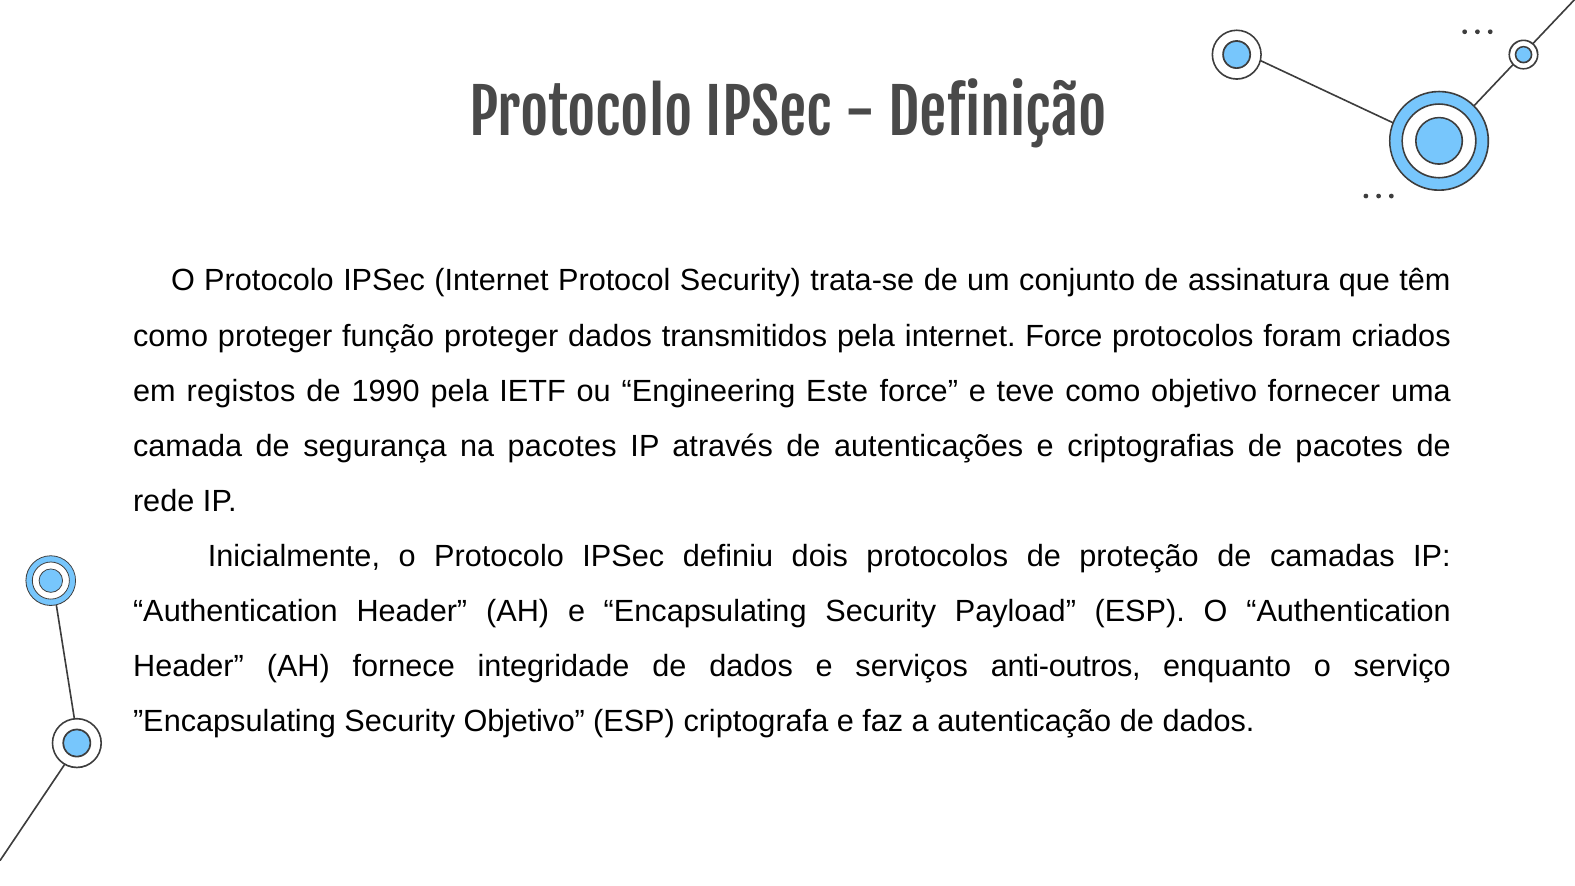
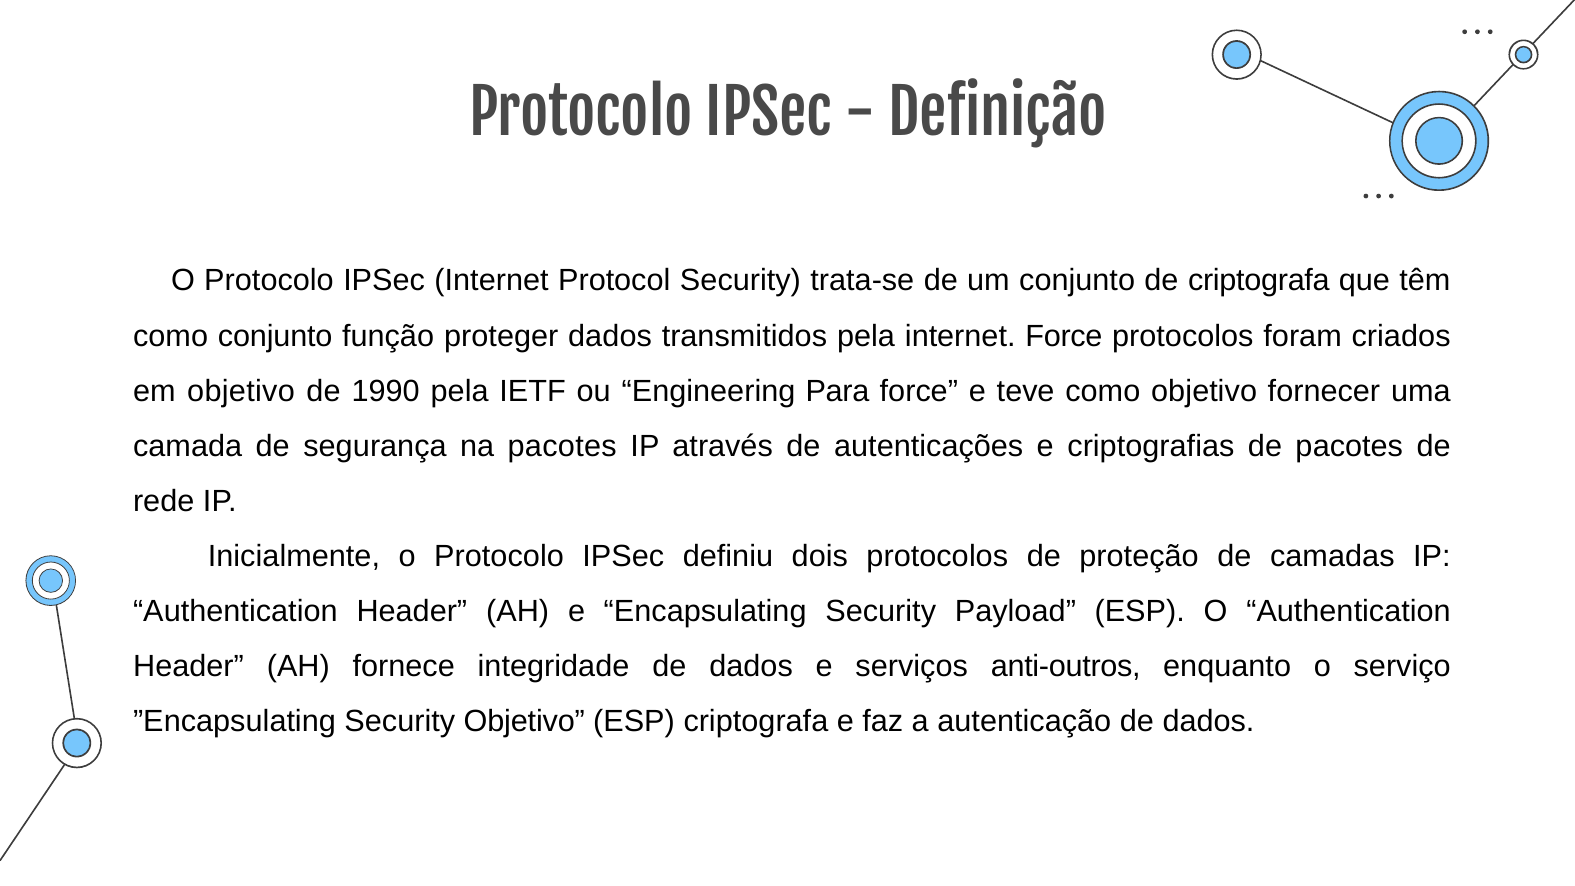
de assinatura: assinatura -> criptografa
como proteger: proteger -> conjunto
em registos: registos -> objetivo
Este: Este -> Para
